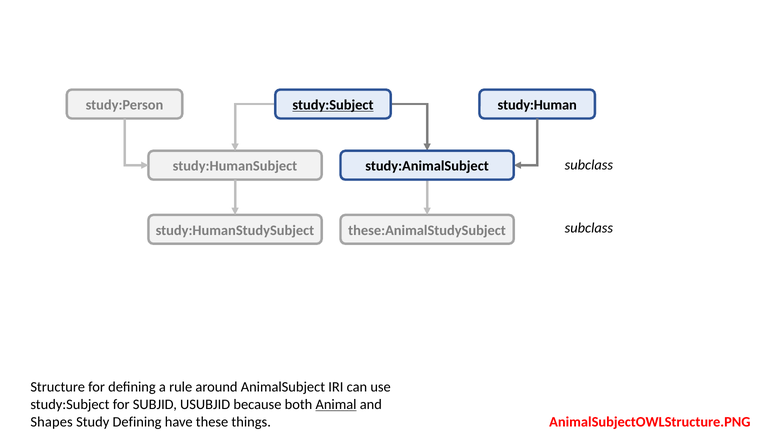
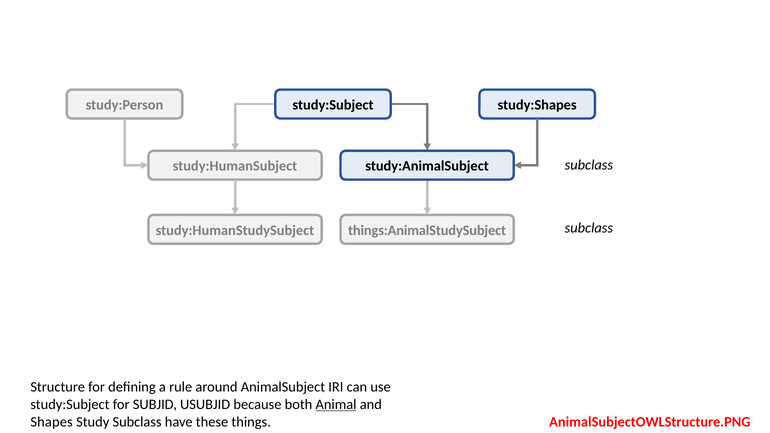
study:Subject at (333, 105) underline: present -> none
study:Human: study:Human -> study:Shapes
these:AnimalStudySubject: these:AnimalStudySubject -> things:AnimalStudySubject
Study Defining: Defining -> Subclass
